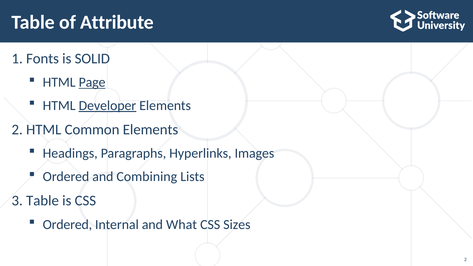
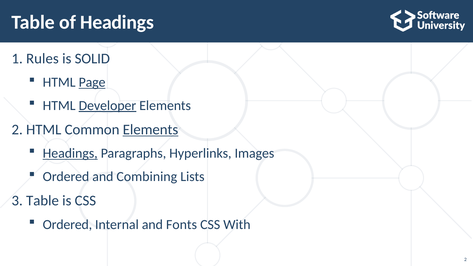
of Attribute: Attribute -> Headings
Fonts: Fonts -> Rules
Elements at (150, 130) underline: none -> present
Headings at (70, 153) underline: none -> present
What: What -> Fonts
Sizes: Sizes -> With
